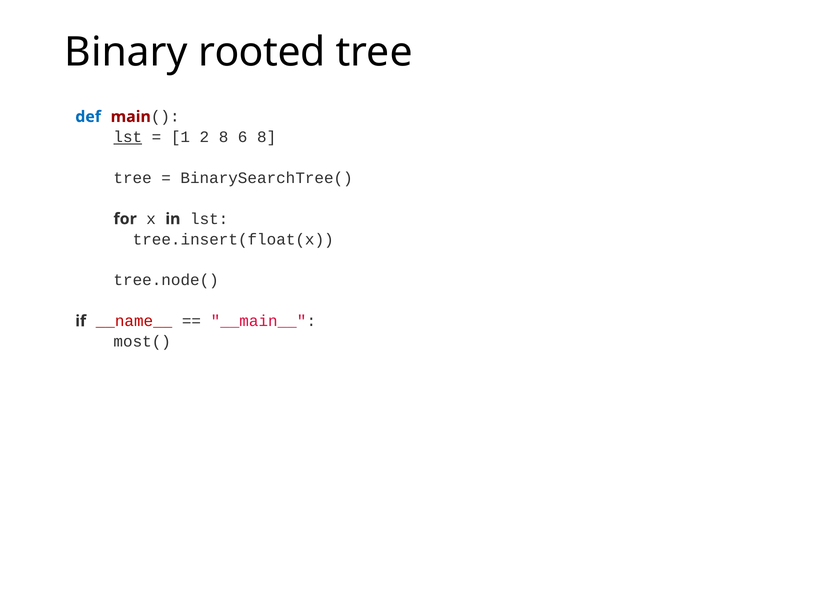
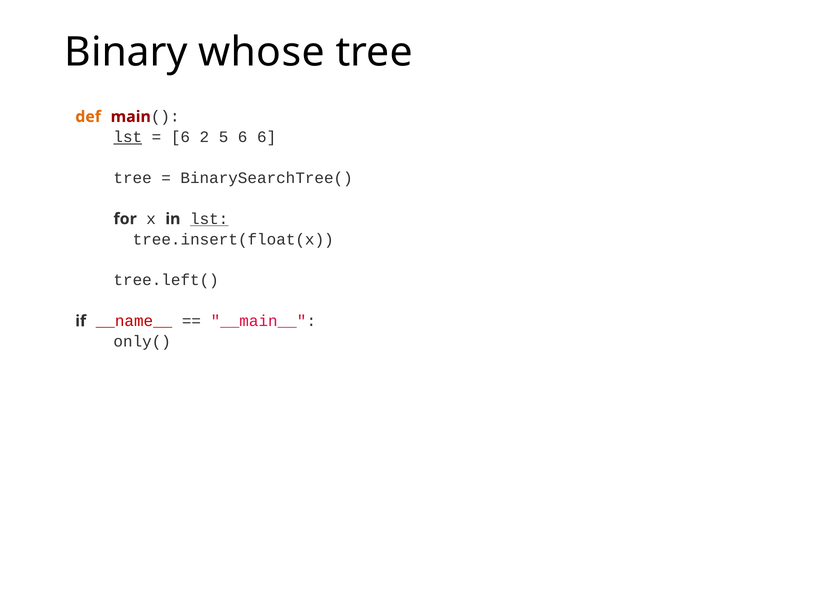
rooted: rooted -> whose
def colour: blue -> orange
1 at (180, 137): 1 -> 6
2 8: 8 -> 5
6 8: 8 -> 6
lst at (209, 219) underline: none -> present
tree.node(: tree.node( -> tree.left(
most(: most( -> only(
